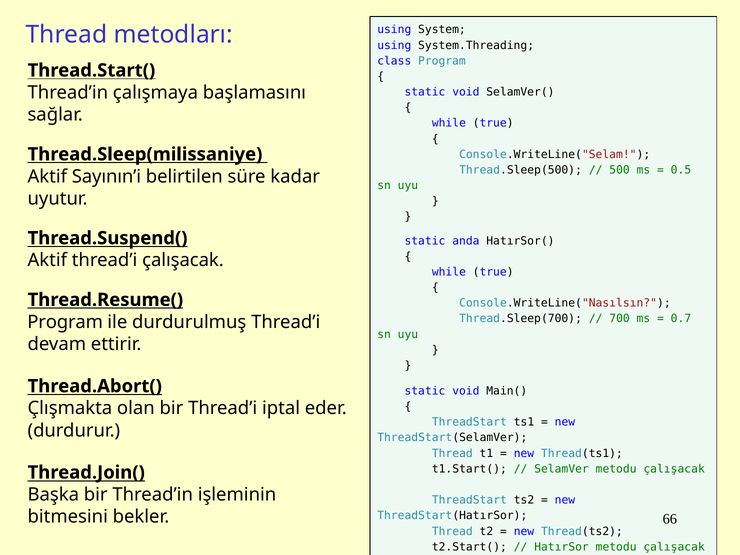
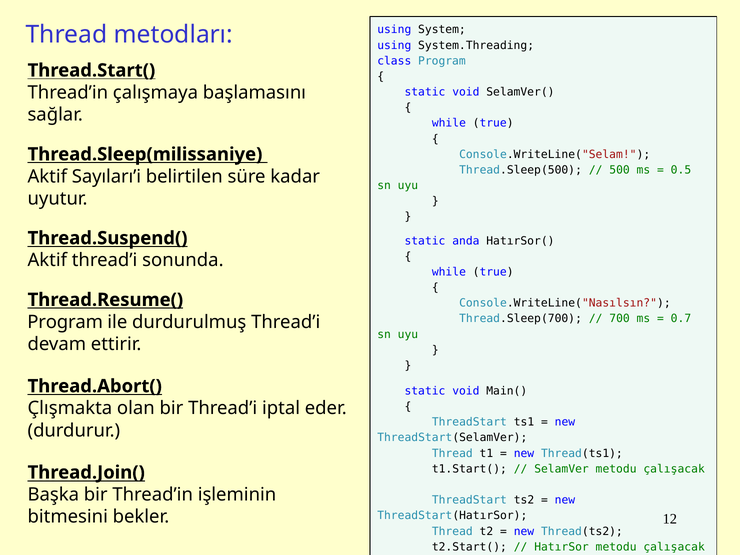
Sayının’i: Sayının’i -> Sayıları’i
thread’i çalışacak: çalışacak -> sonunda
66: 66 -> 12
